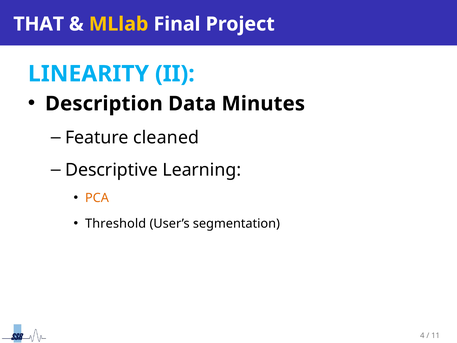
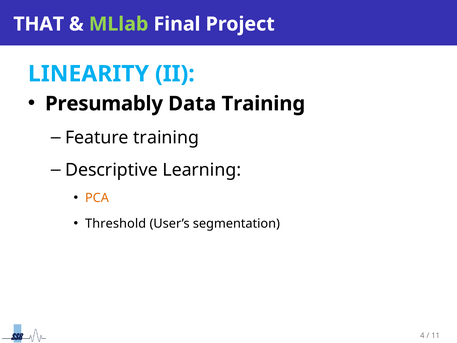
MLlab colour: yellow -> light green
Description: Description -> Presumably
Data Minutes: Minutes -> Training
Feature cleaned: cleaned -> training
